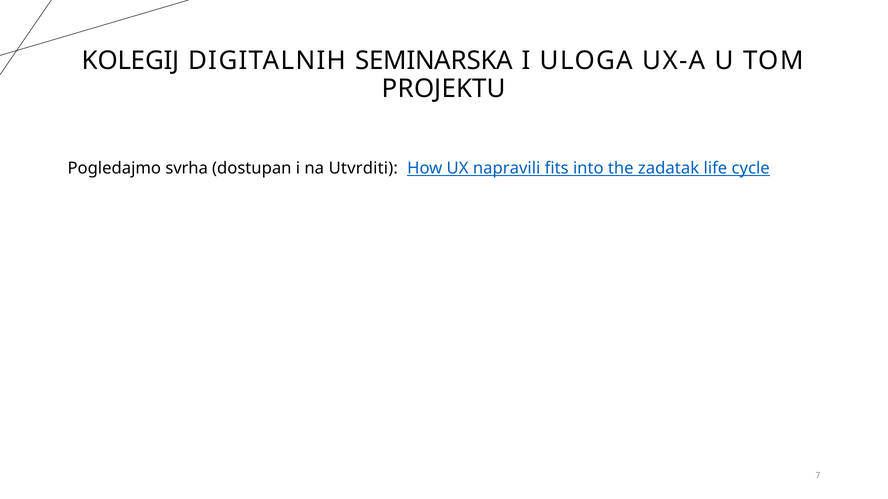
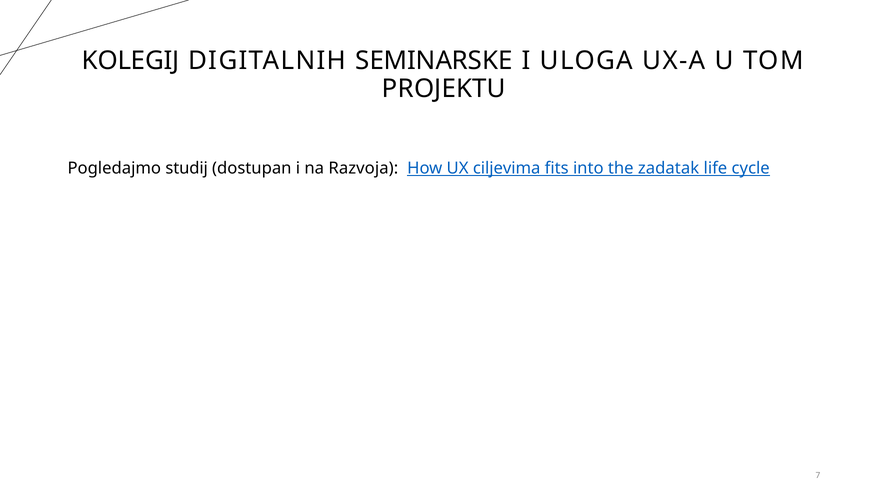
SEMINARSKA: SEMINARSKA -> SEMINARSKE
svrha: svrha -> studij
Utvrditi: Utvrditi -> Razvoja
napravili: napravili -> ciljevima
